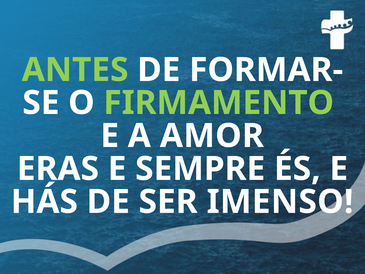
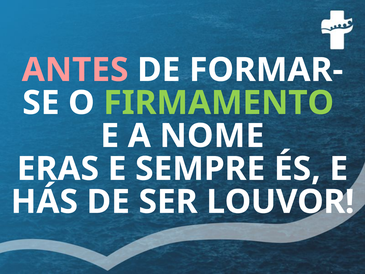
ANTES colour: light green -> pink
AMOR: AMOR -> NOME
IMENSO: IMENSO -> LOUVOR
